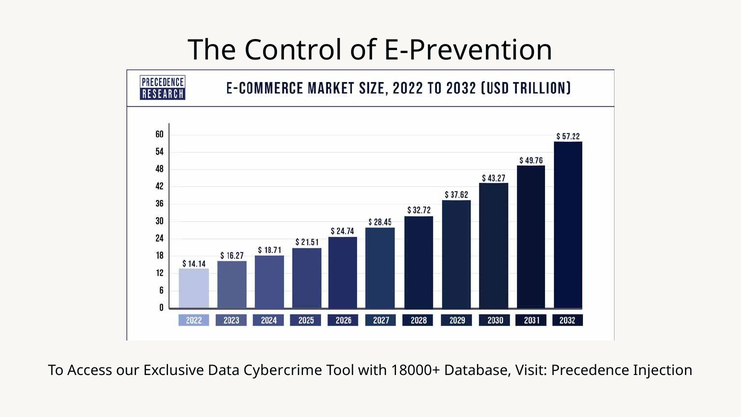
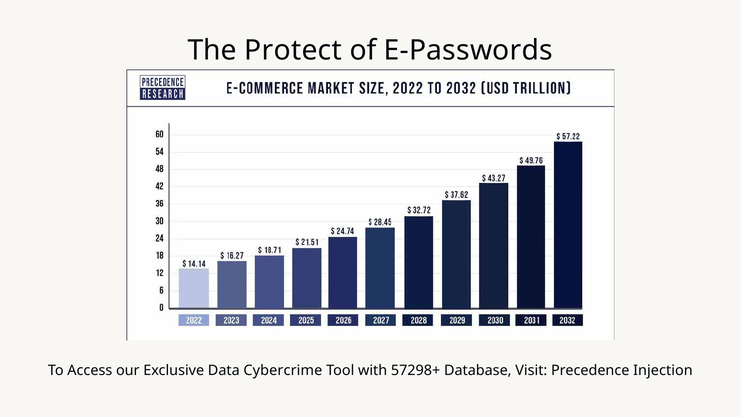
Control: Control -> Protect
E-Prevention: E-Prevention -> E-Passwords
18000+: 18000+ -> 57298+
